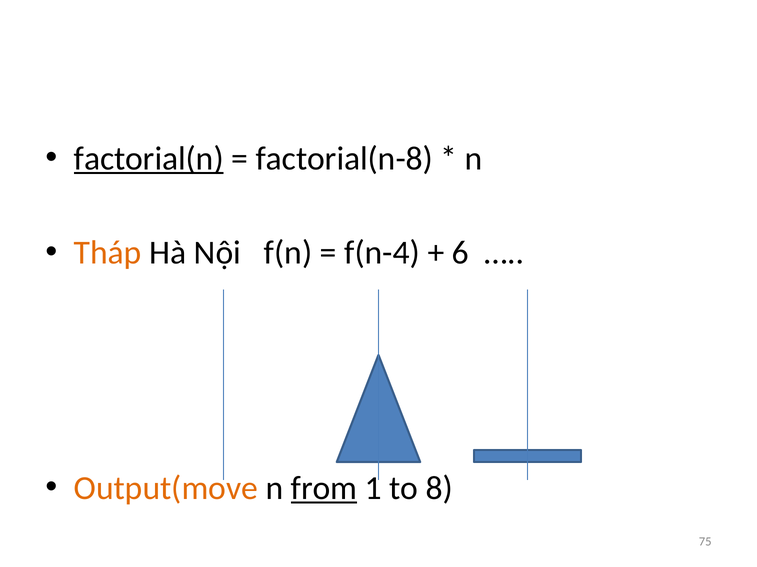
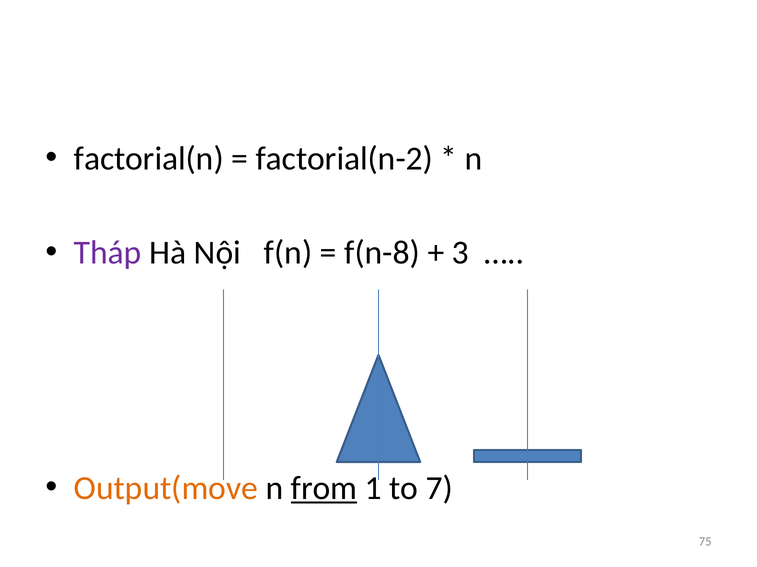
factorial(n underline: present -> none
factorial(n-8: factorial(n-8 -> factorial(n-2
Tháp colour: orange -> purple
f(n-4: f(n-4 -> f(n-8
6: 6 -> 3
8: 8 -> 7
